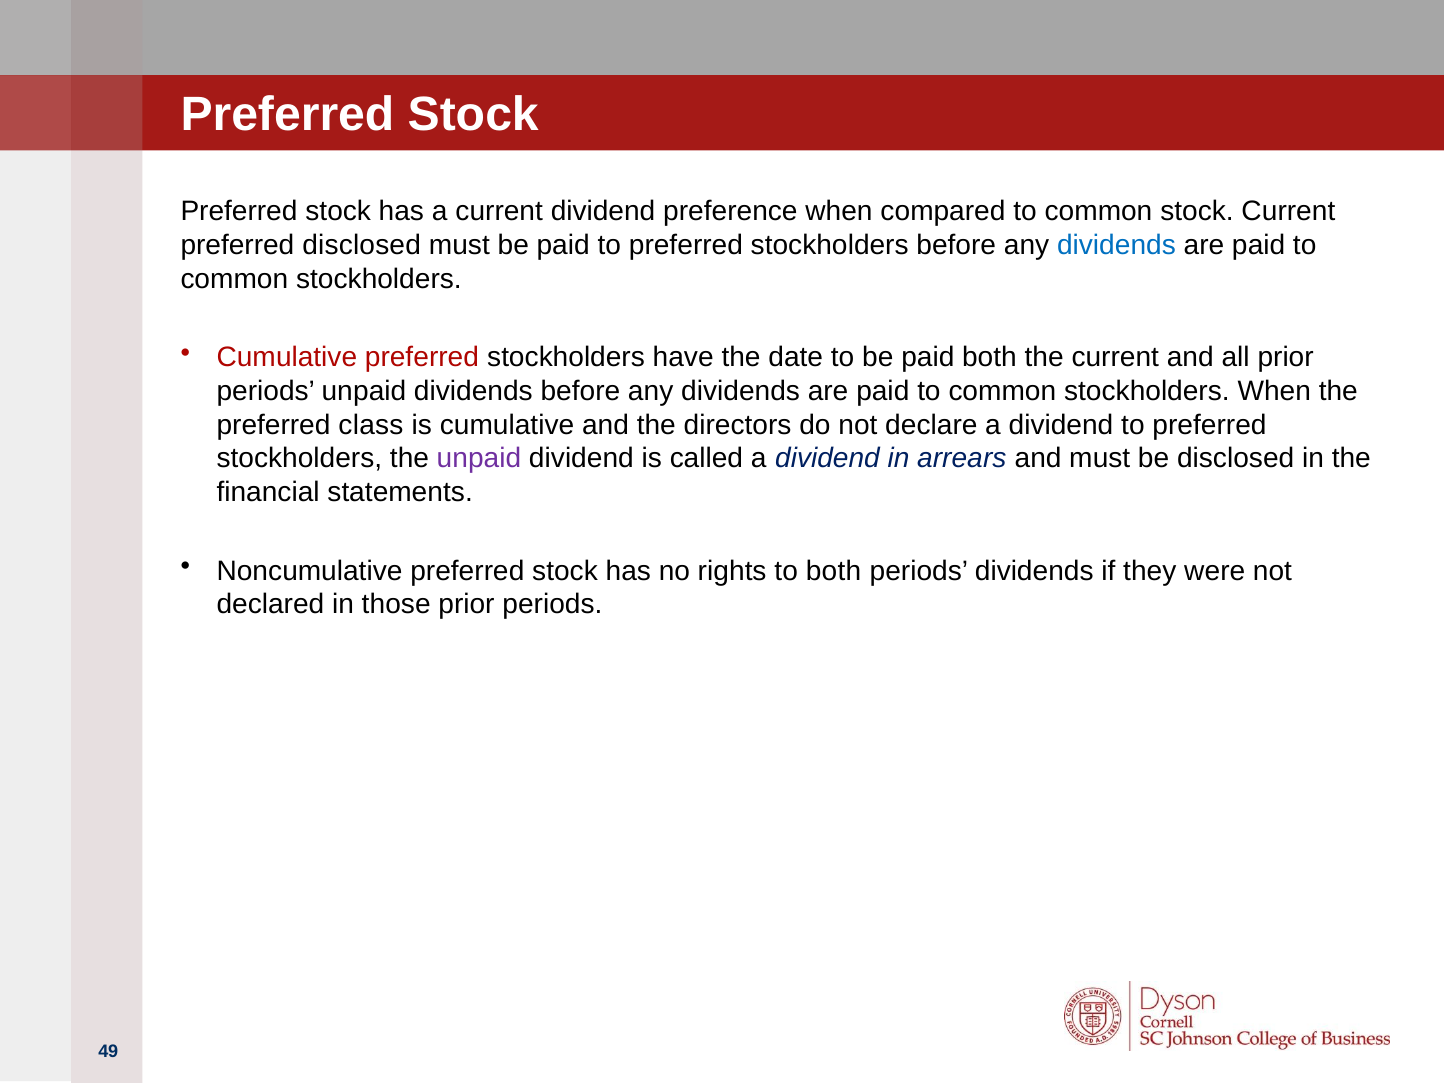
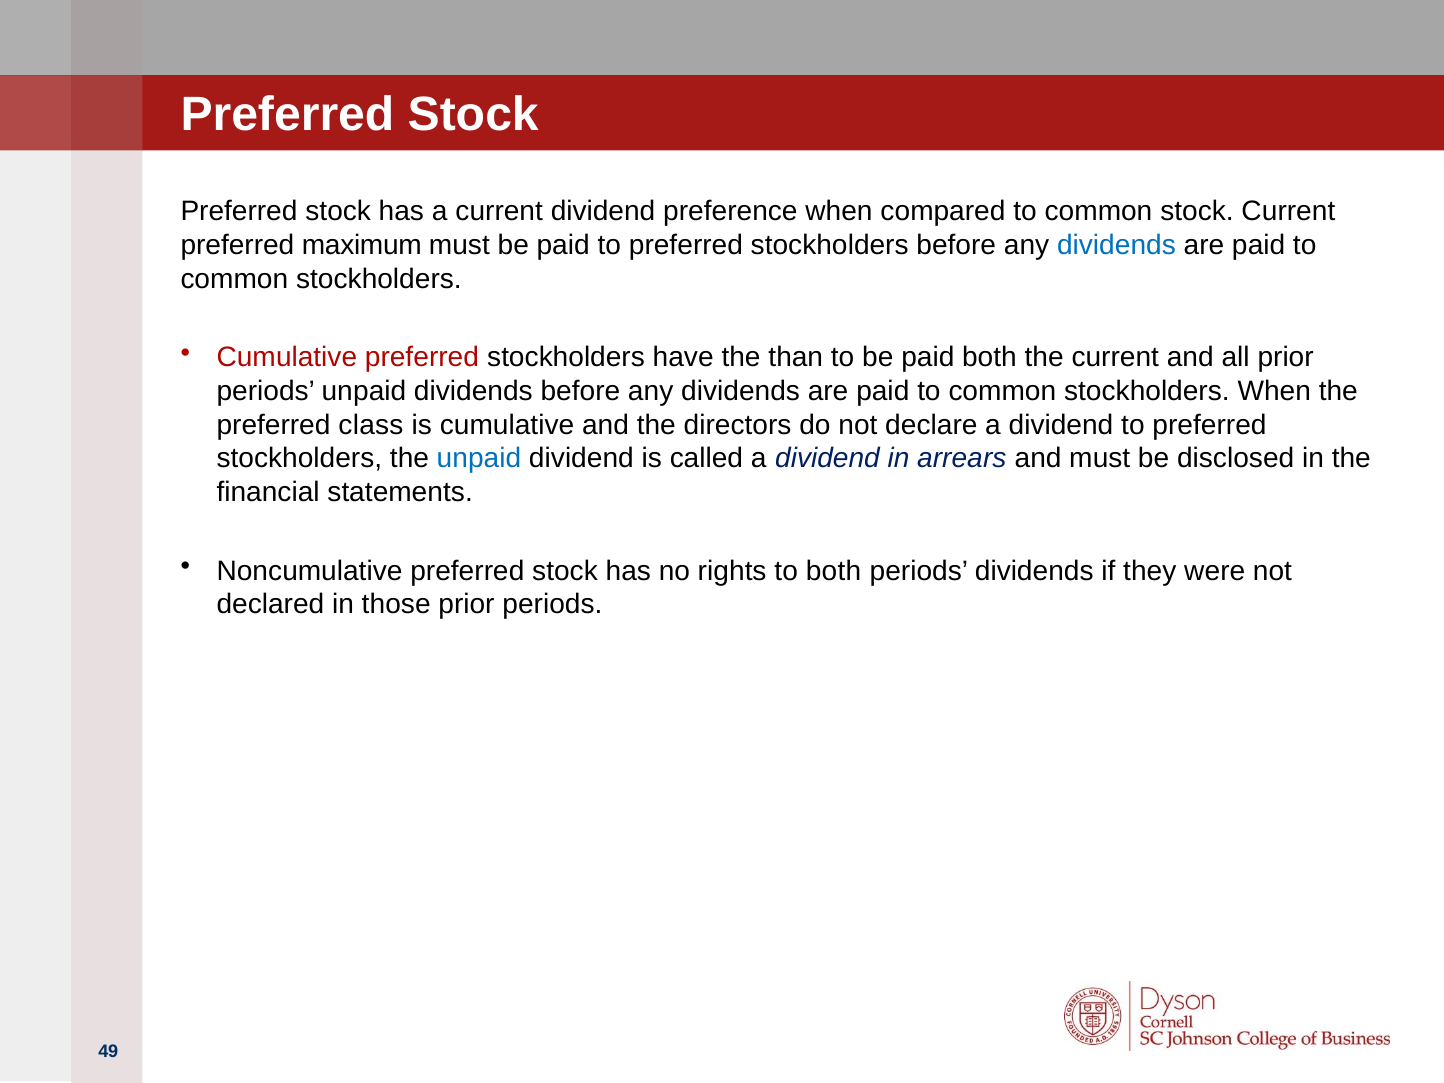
preferred disclosed: disclosed -> maximum
date: date -> than
unpaid at (479, 459) colour: purple -> blue
